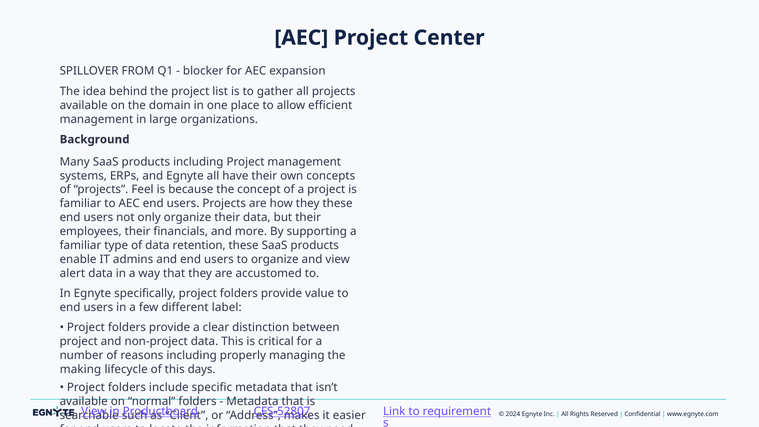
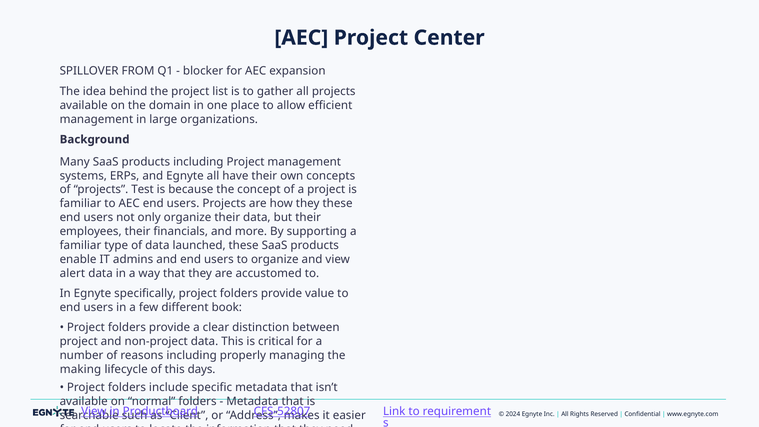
Feel: Feel -> Test
retention: retention -> launched
label: label -> book
